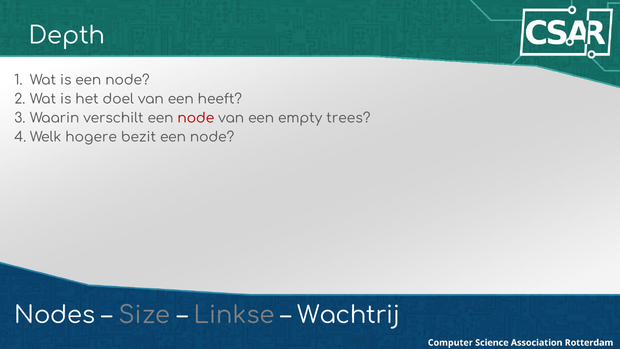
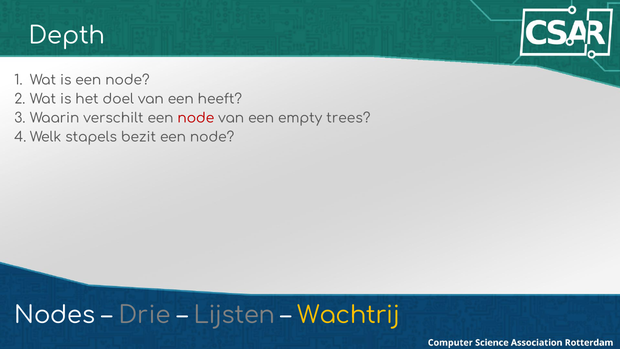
hogere: hogere -> stapels
Size: Size -> Drie
Linkse: Linkse -> Lijsten
Wachtrij colour: white -> yellow
